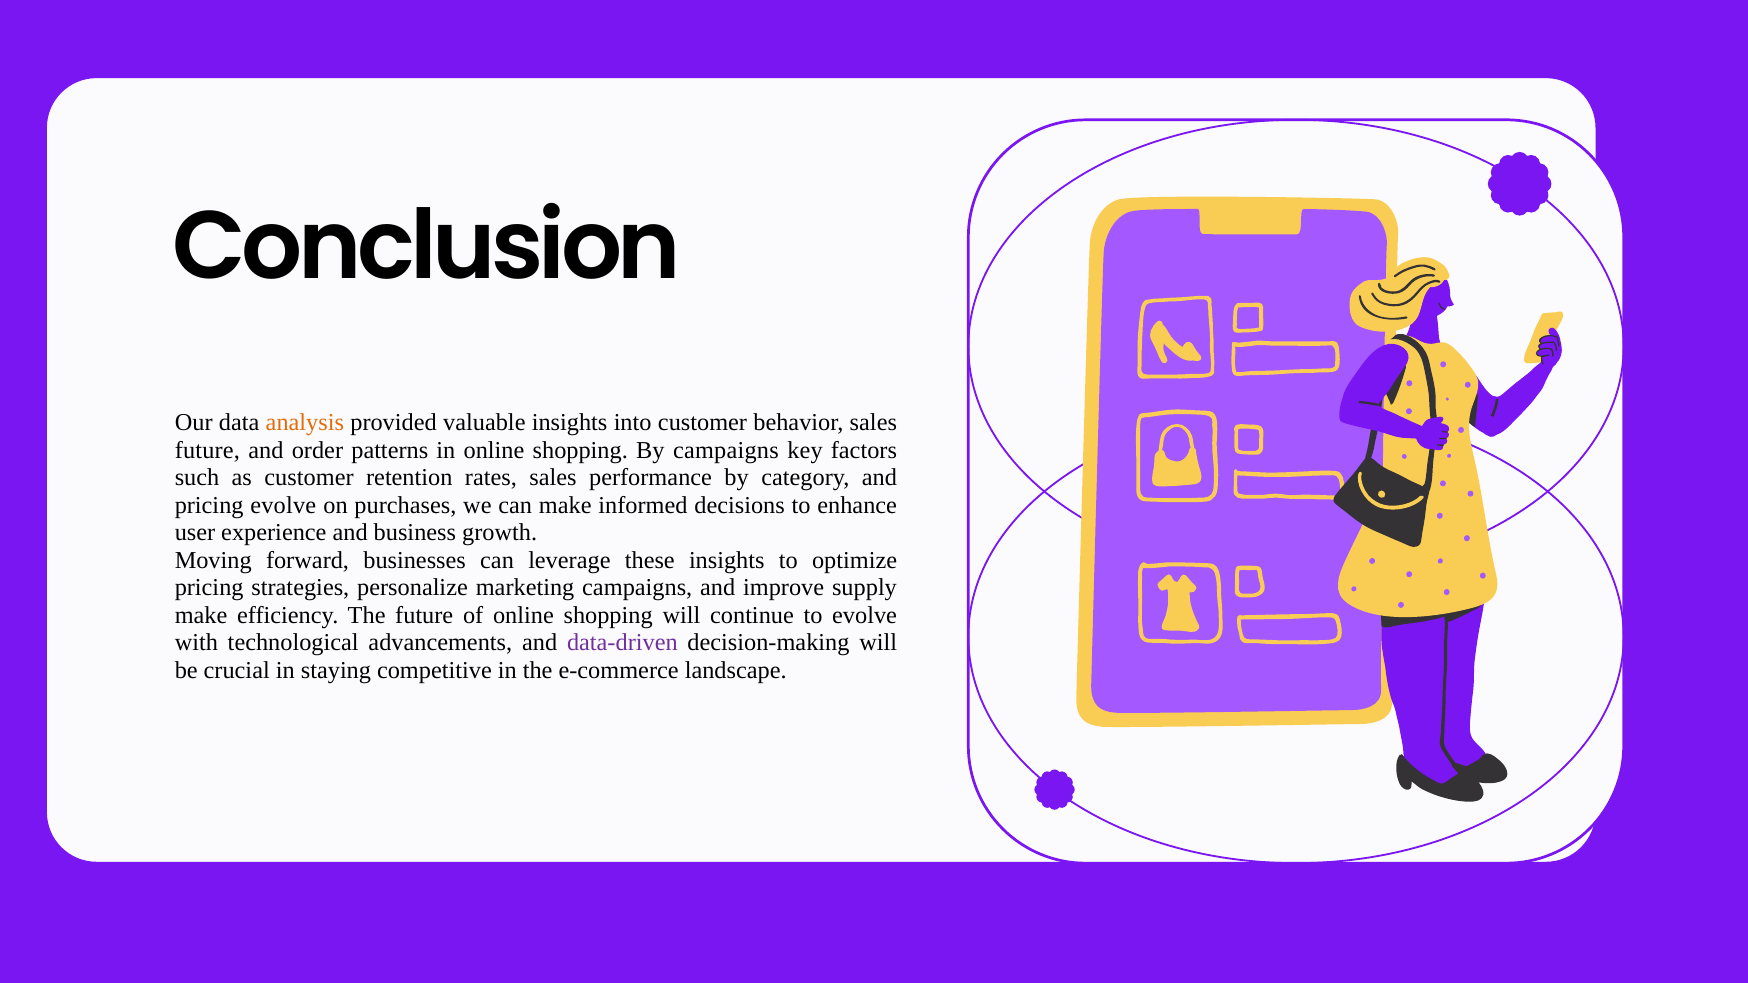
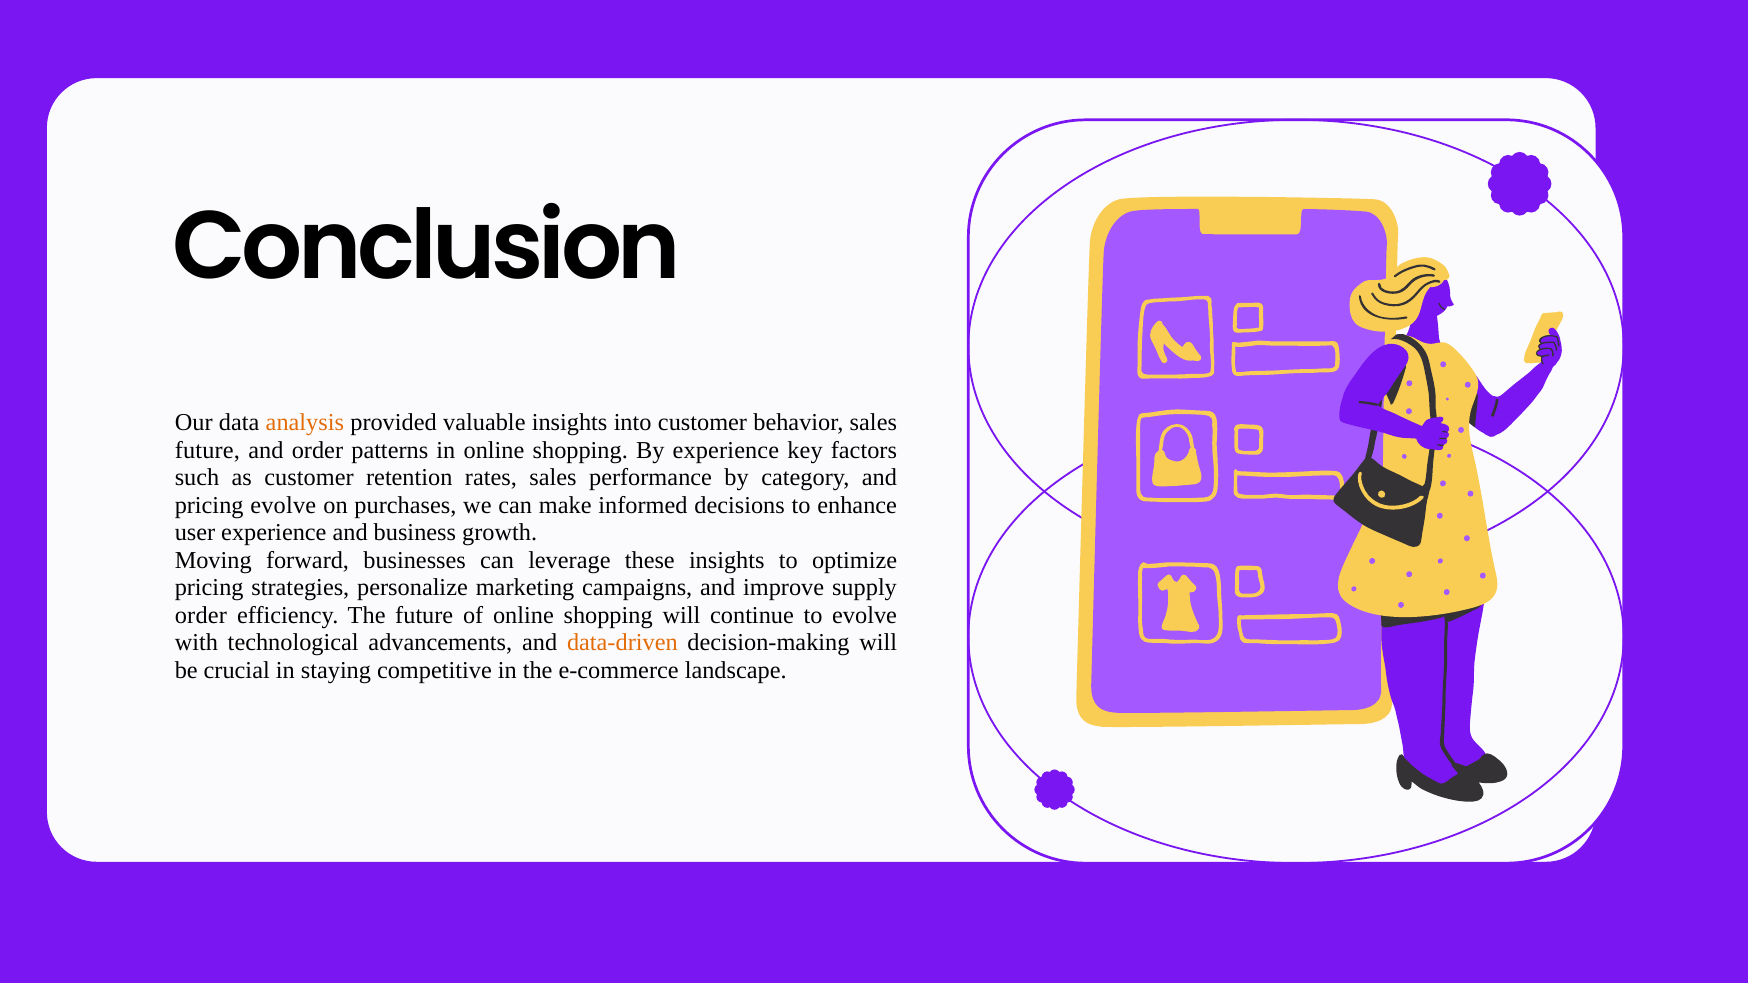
By campaigns: campaigns -> experience
make at (201, 616): make -> order
data-driven colour: purple -> orange
